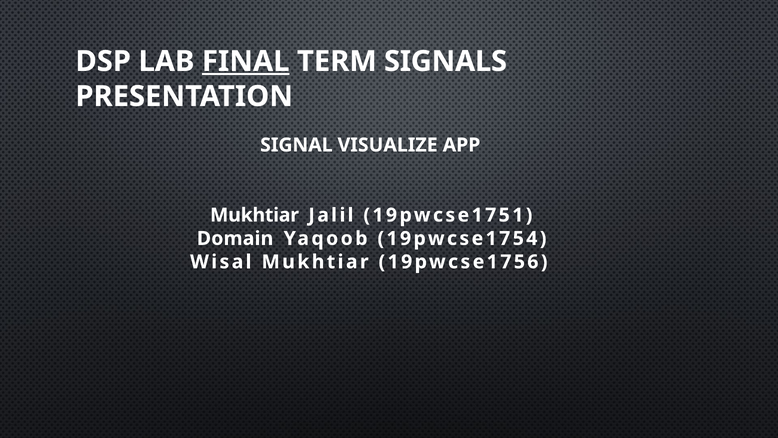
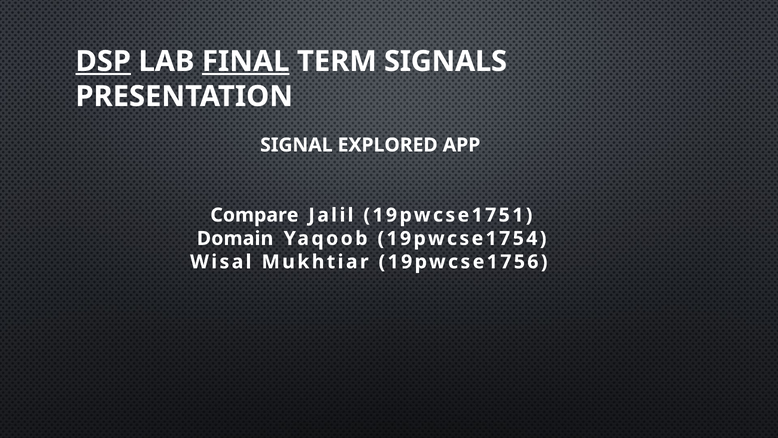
DSP underline: none -> present
VISUALIZE: VISUALIZE -> EXPLORED
Mukhtiar at (255, 215): Mukhtiar -> Compare
